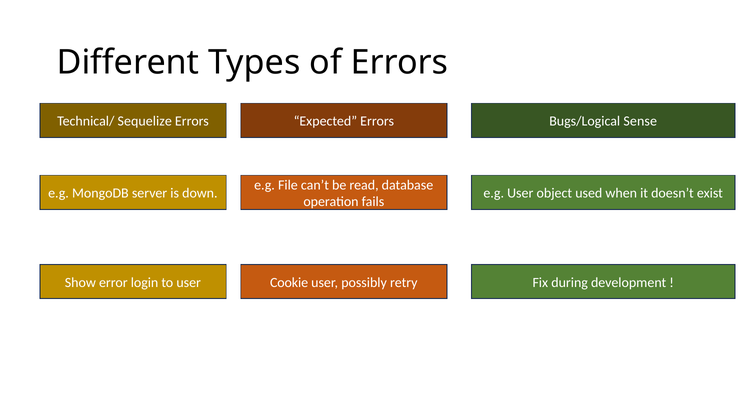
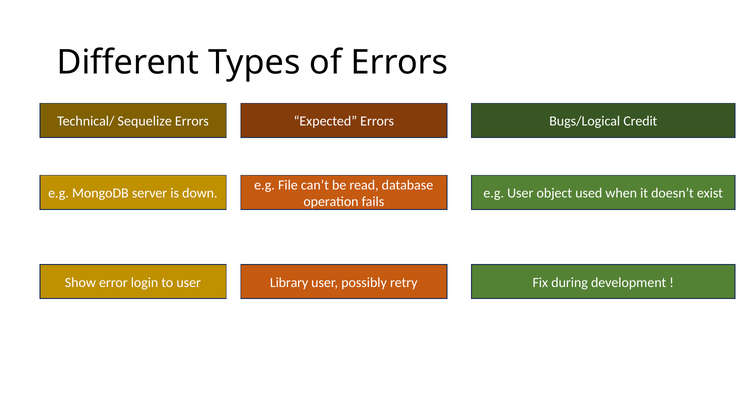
Sense: Sense -> Credit
Cookie: Cookie -> Library
